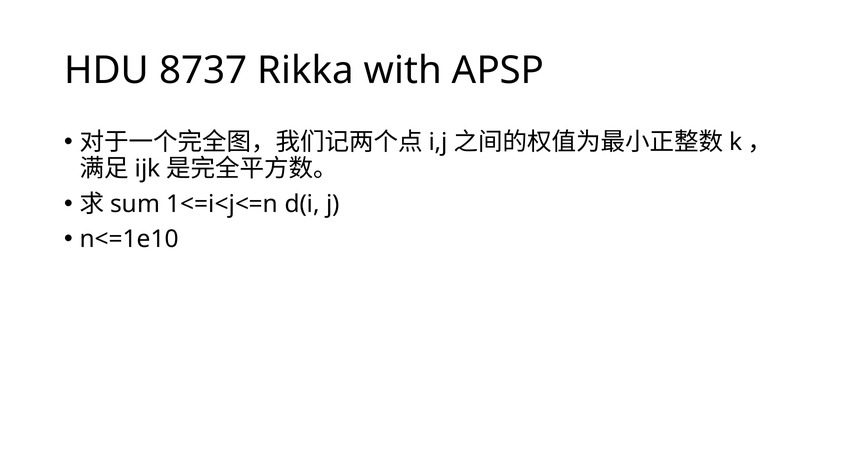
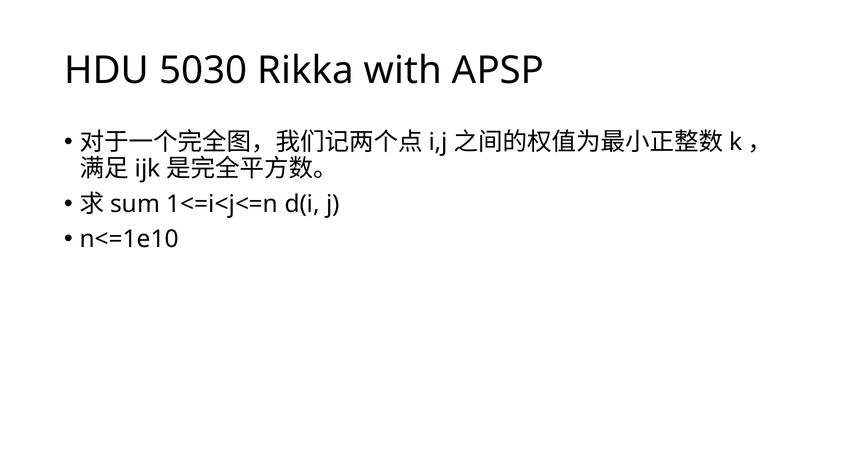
8737: 8737 -> 5030
